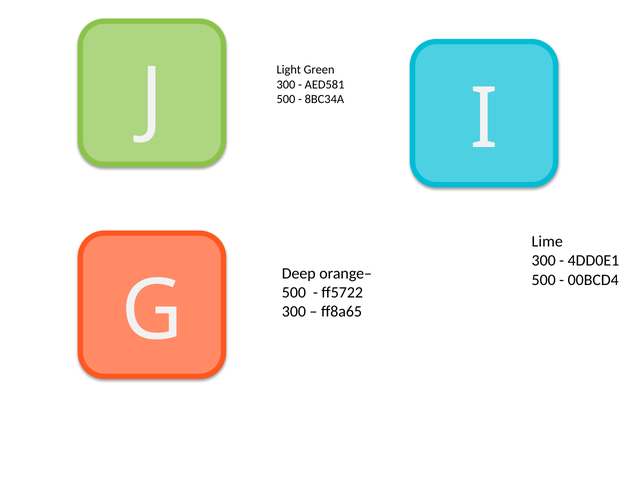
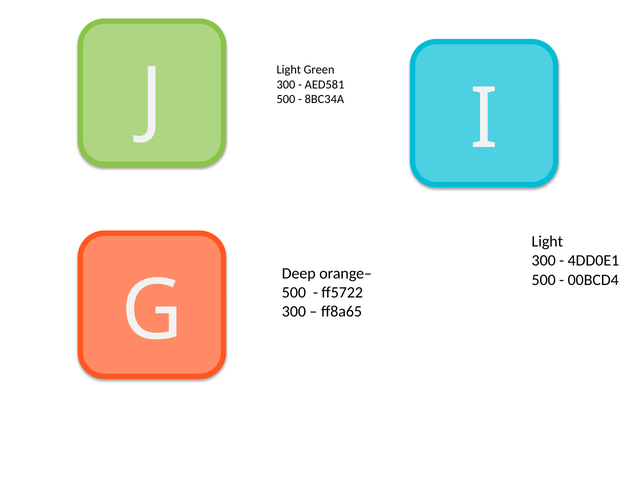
Lime at (547, 242): Lime -> Light
